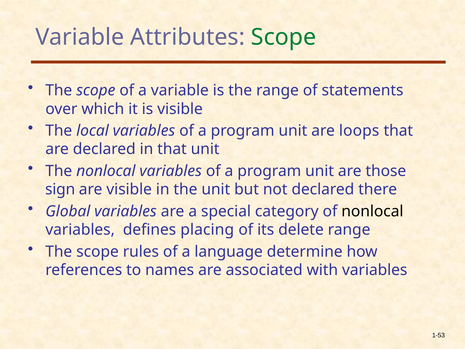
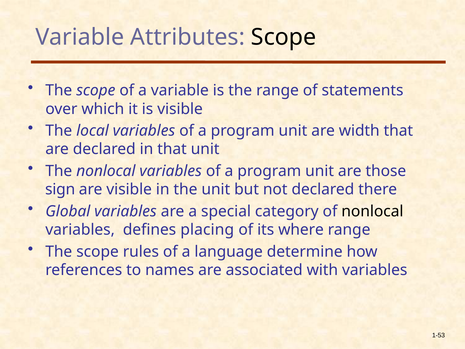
Scope at (284, 37) colour: green -> black
loops: loops -> width
delete: delete -> where
